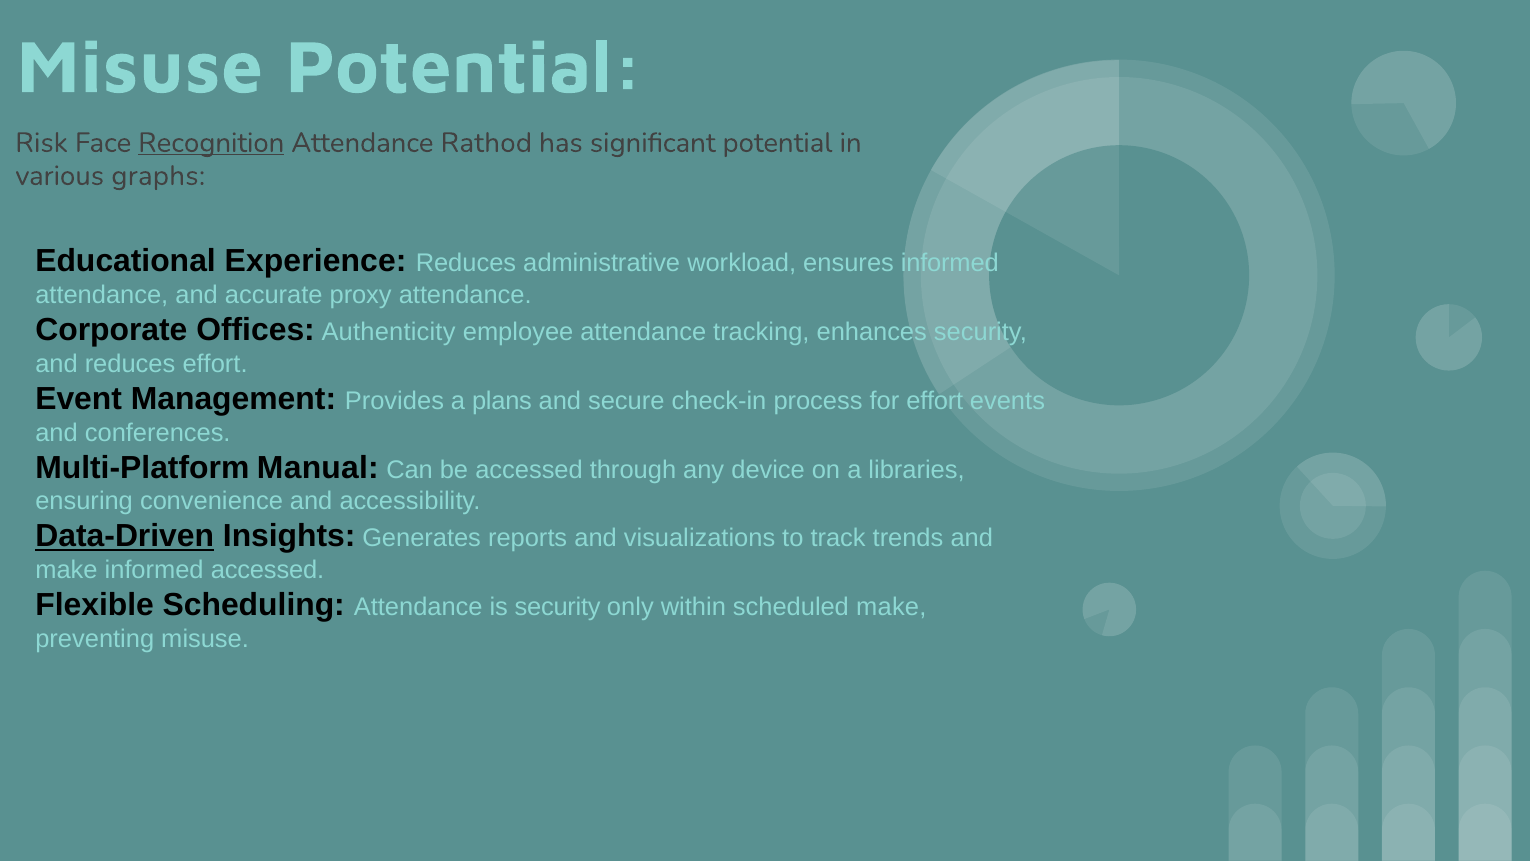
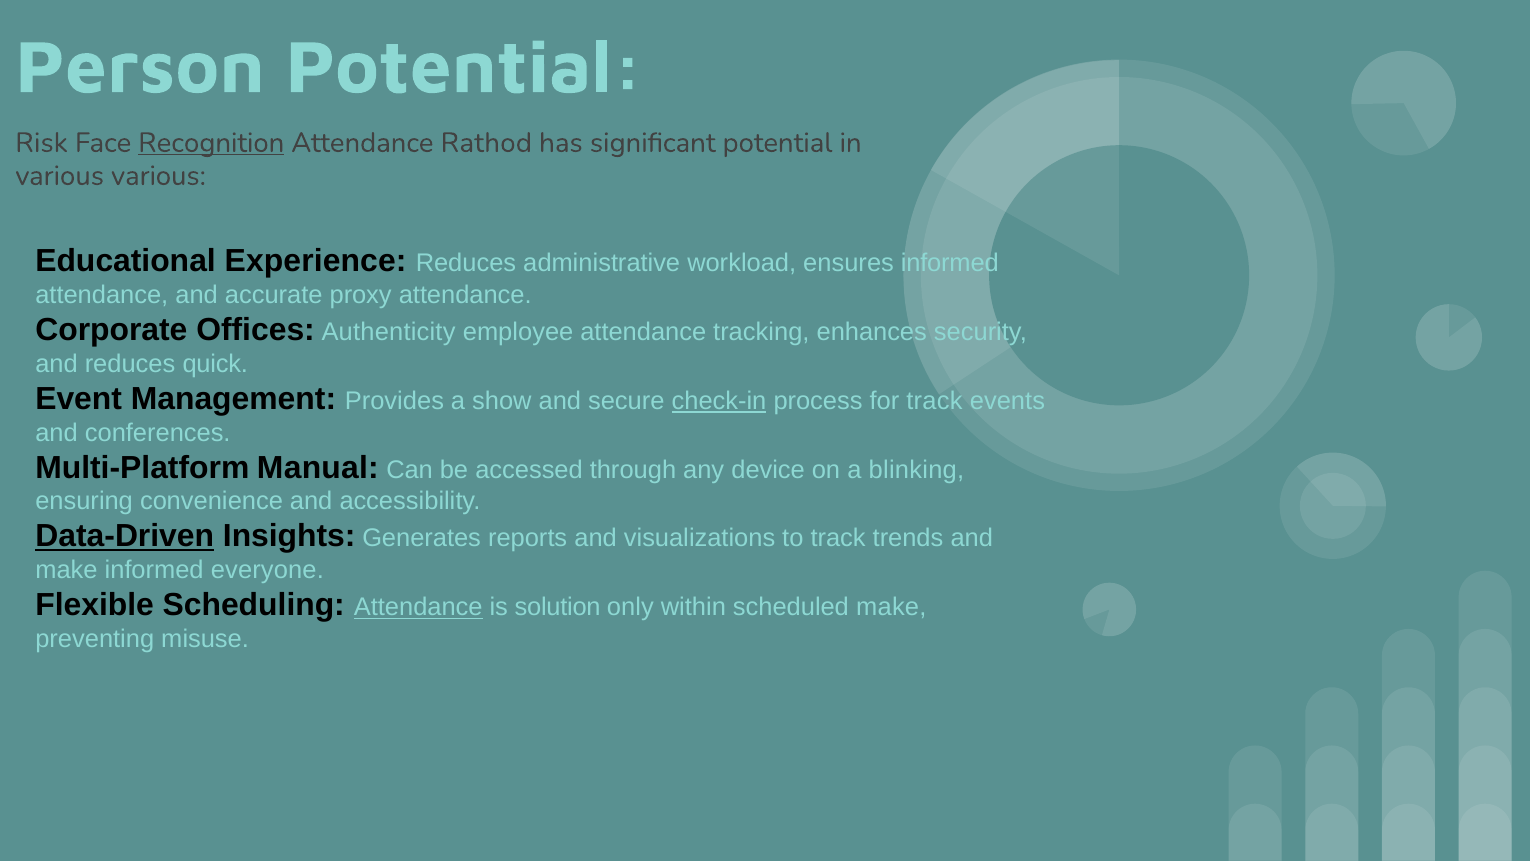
Misuse at (140, 67): Misuse -> Person
various graphs: graphs -> various
reduces effort: effort -> quick
plans: plans -> show
check-in underline: none -> present
for effort: effort -> track
libraries: libraries -> blinking
informed accessed: accessed -> everyone
Attendance at (418, 607) underline: none -> present
is security: security -> solution
